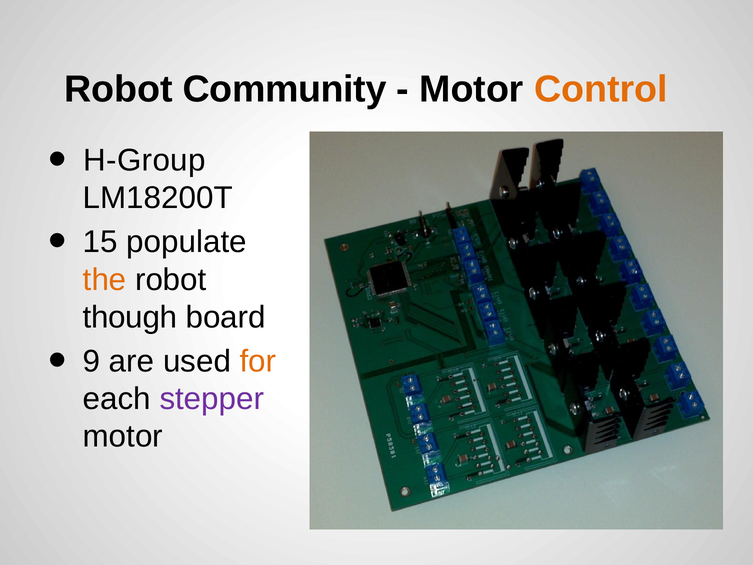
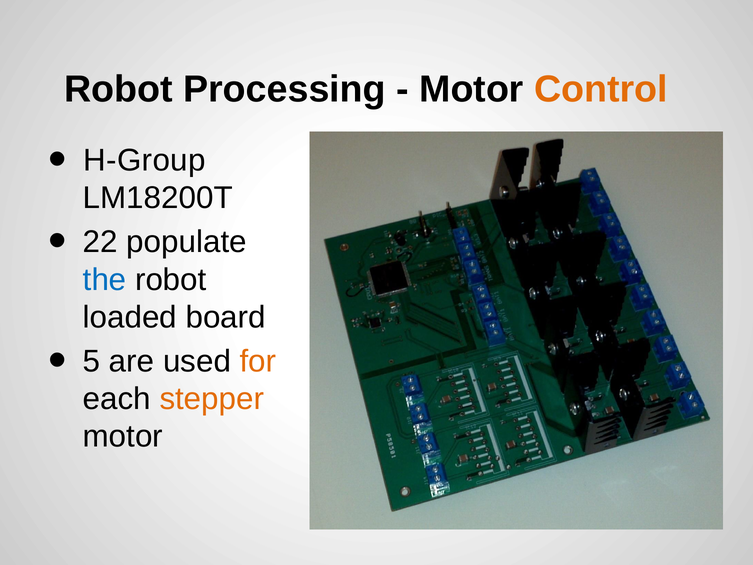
Community: Community -> Processing
15: 15 -> 22
the colour: orange -> blue
though: though -> loaded
9: 9 -> 5
stepper colour: purple -> orange
